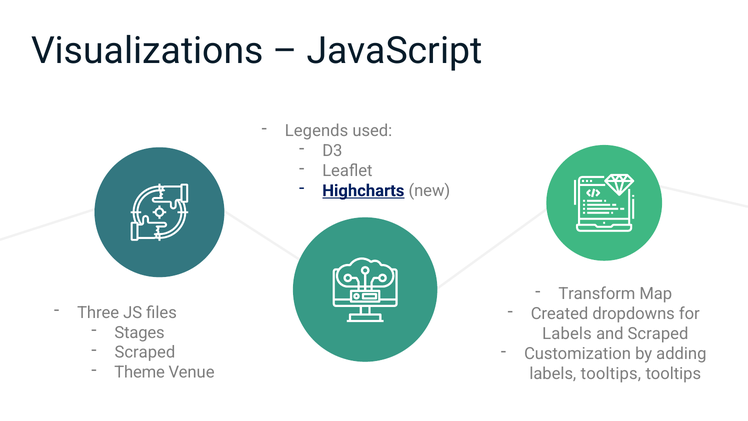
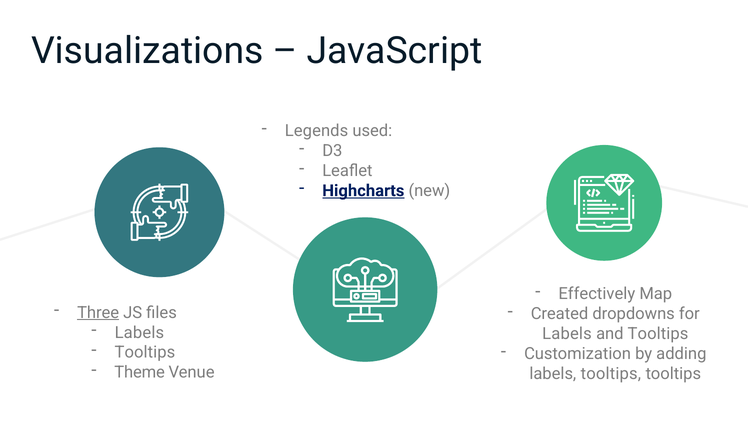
Transform: Transform -> Effectively
Three underline: none -> present
Stages at (140, 332): Stages -> Labels
and Scraped: Scraped -> Tooltips
Scraped at (145, 352): Scraped -> Tooltips
